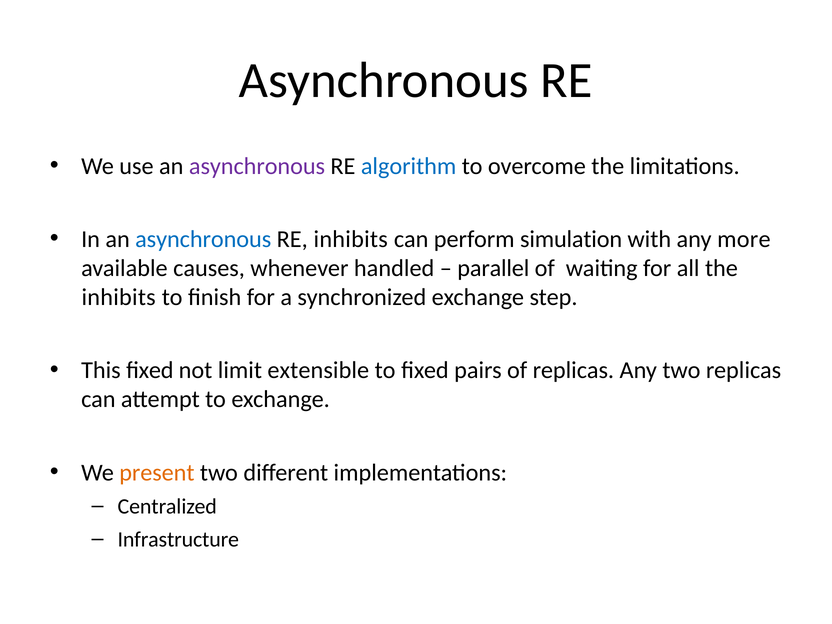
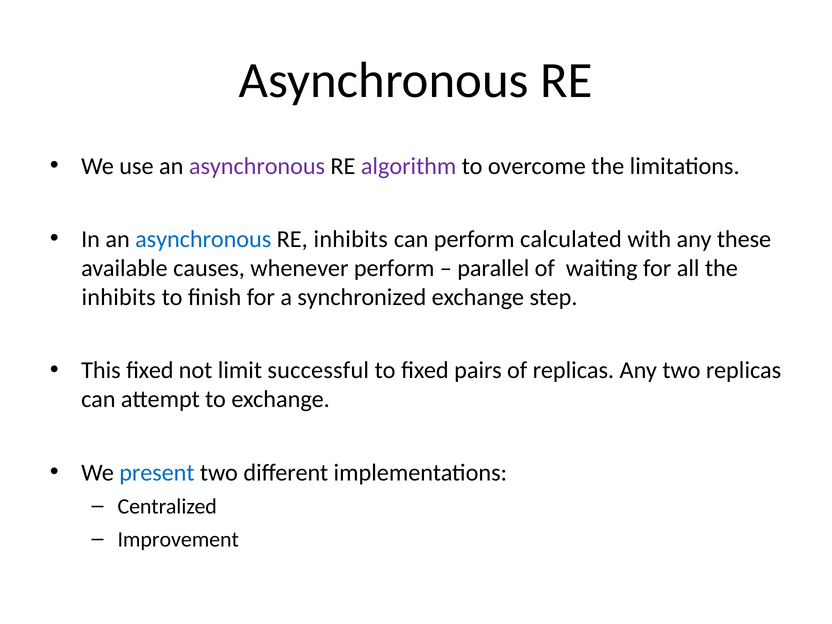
algorithm colour: blue -> purple
simulation: simulation -> calculated
more: more -> these
whenever handled: handled -> perform
extensible: extensible -> successful
present colour: orange -> blue
Infrastructure: Infrastructure -> Improvement
